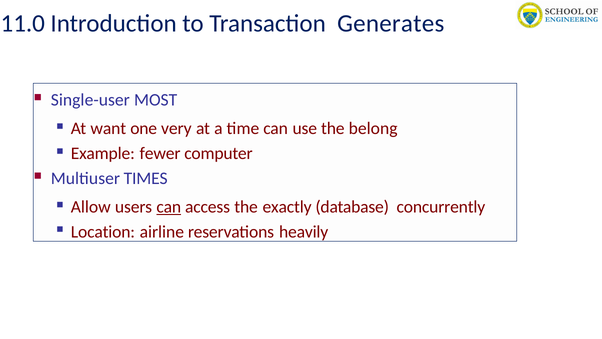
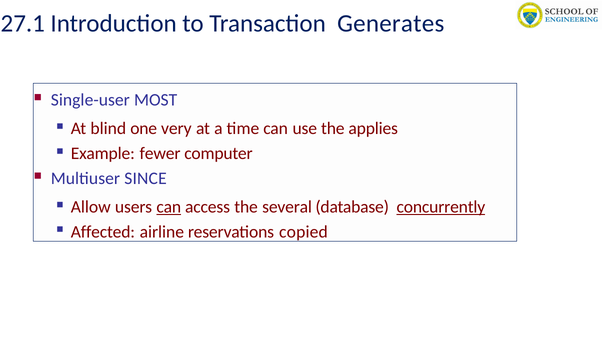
11.0: 11.0 -> 27.1
want: want -> blind
belong: belong -> applies
TIMES: TIMES -> SINCE
exactly: exactly -> several
concurrently underline: none -> present
Location: Location -> Affected
heavily: heavily -> copied
